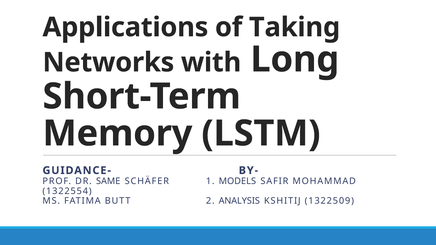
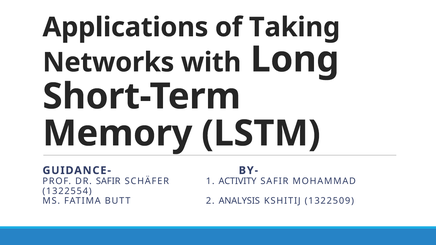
DR SAME: SAME -> SAFIR
MODELS: MODELS -> ACTIVITY
